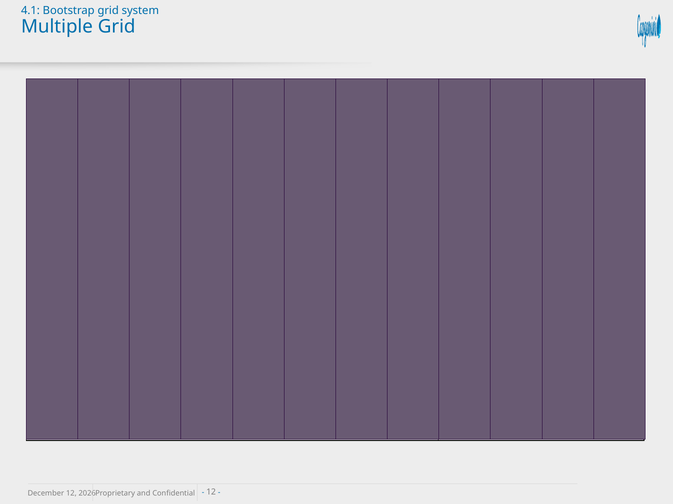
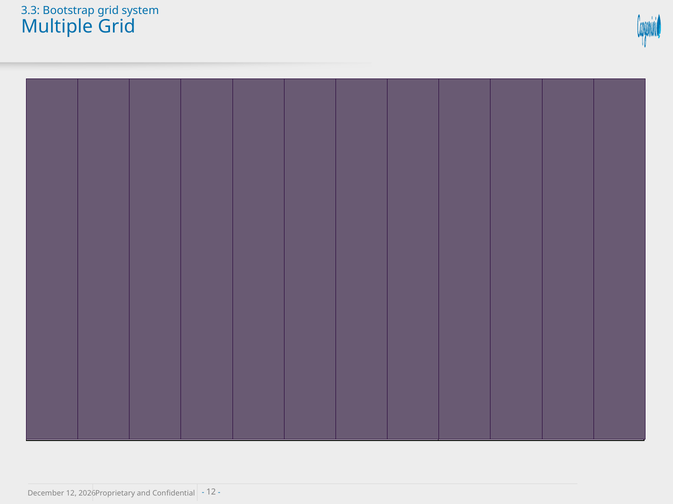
4.1: 4.1 -> 3.3
